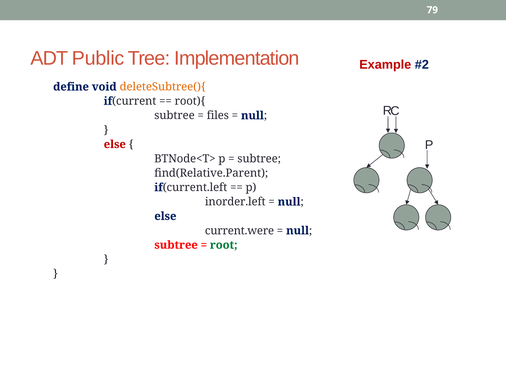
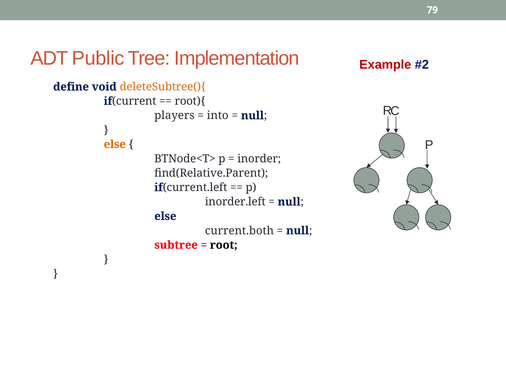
subtree at (175, 115): subtree -> players
files: files -> into
else at (115, 144) colour: red -> orange
subtree at (259, 159): subtree -> inorder
current.were: current.were -> current.both
root colour: green -> black
